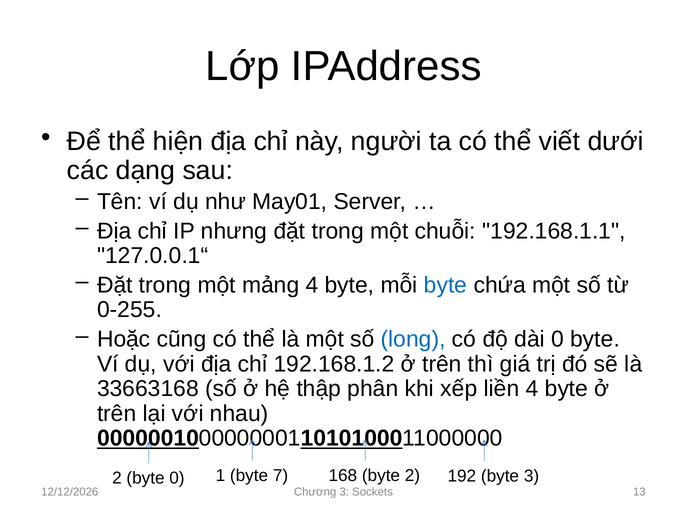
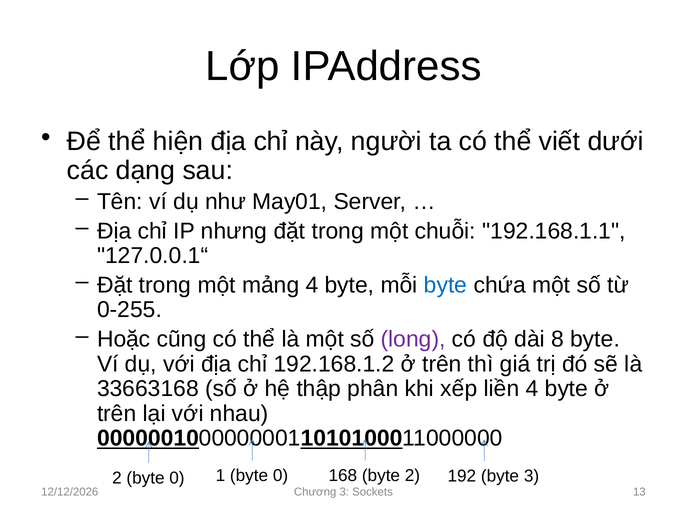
long colour: blue -> purple
dài 0: 0 -> 8
1 byte 7: 7 -> 0
